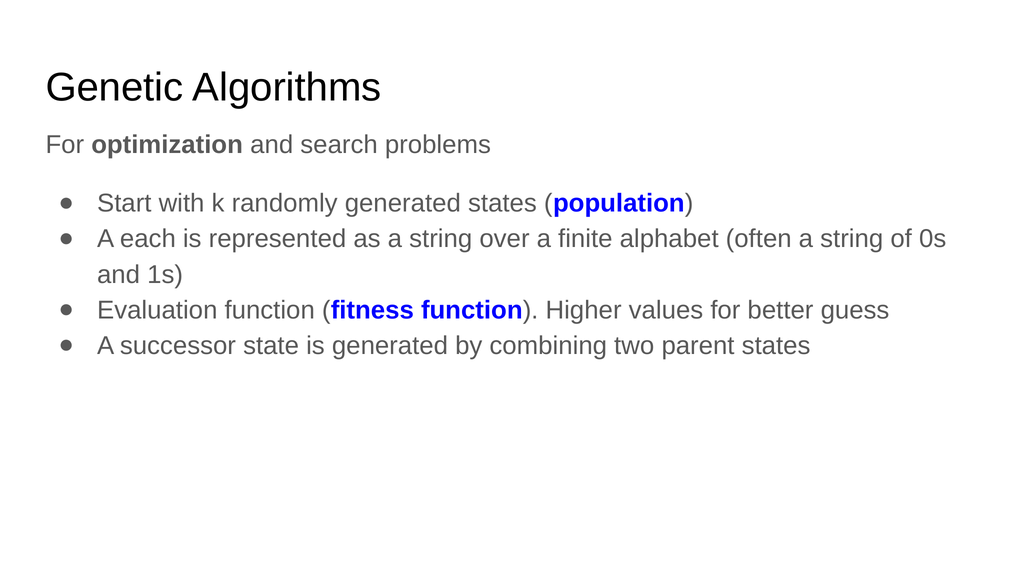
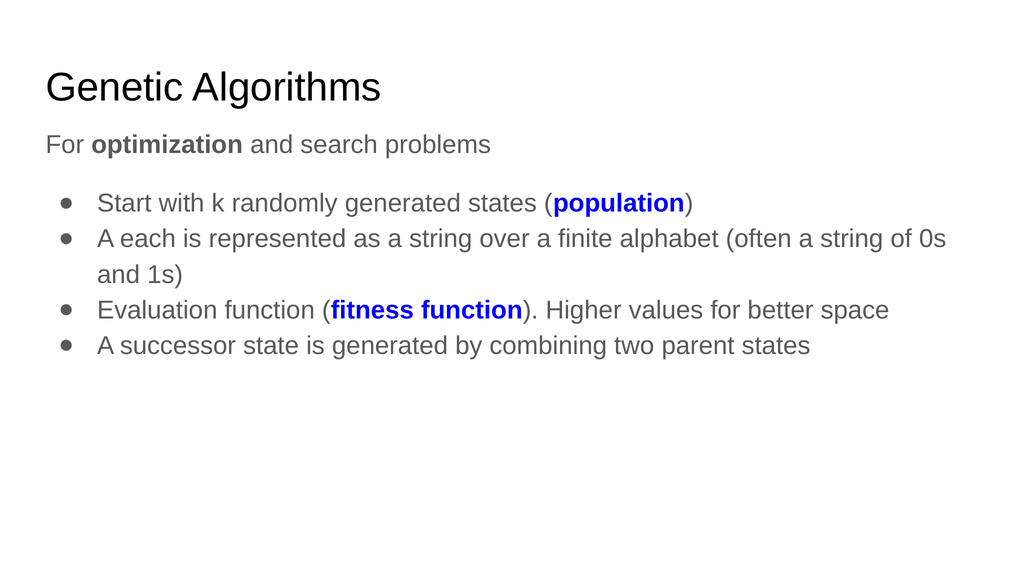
guess: guess -> space
